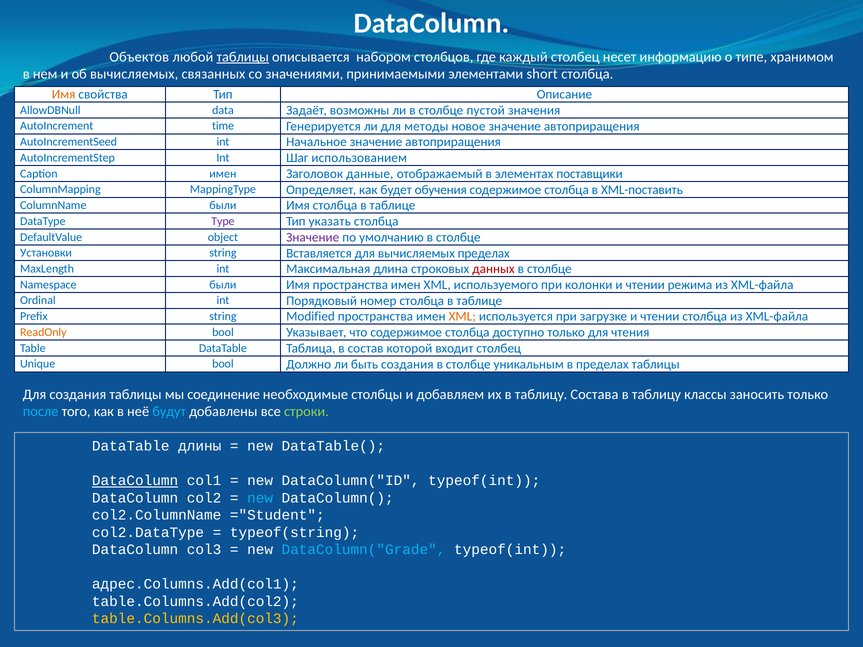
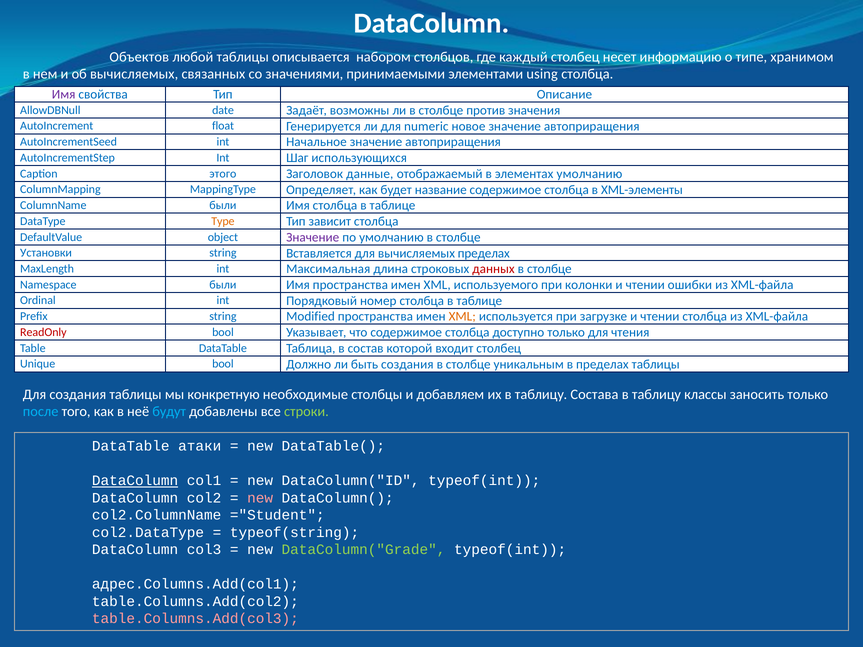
таблицы at (243, 57) underline: present -> none
short: short -> using
Имя at (64, 95) colour: orange -> purple
data: data -> date
пустой: пустой -> против
time: time -> float
методы: методы -> numeric
использованием: использованием -> использующихся
Caption имен: имен -> этого
элементах поставщики: поставщики -> умолчанию
обучения: обучения -> название
XML-поставить: XML-поставить -> XML-элементы
Type colour: purple -> orange
указать: указать -> зависит
режима: режима -> ошибки
ReadOnly colour: orange -> red
соединение: соединение -> конкретную
длины: длины -> атаки
new at (260, 498) colour: light blue -> pink
DataColumn("Grade colour: light blue -> light green
table.Columns.Add(col3 colour: yellow -> pink
